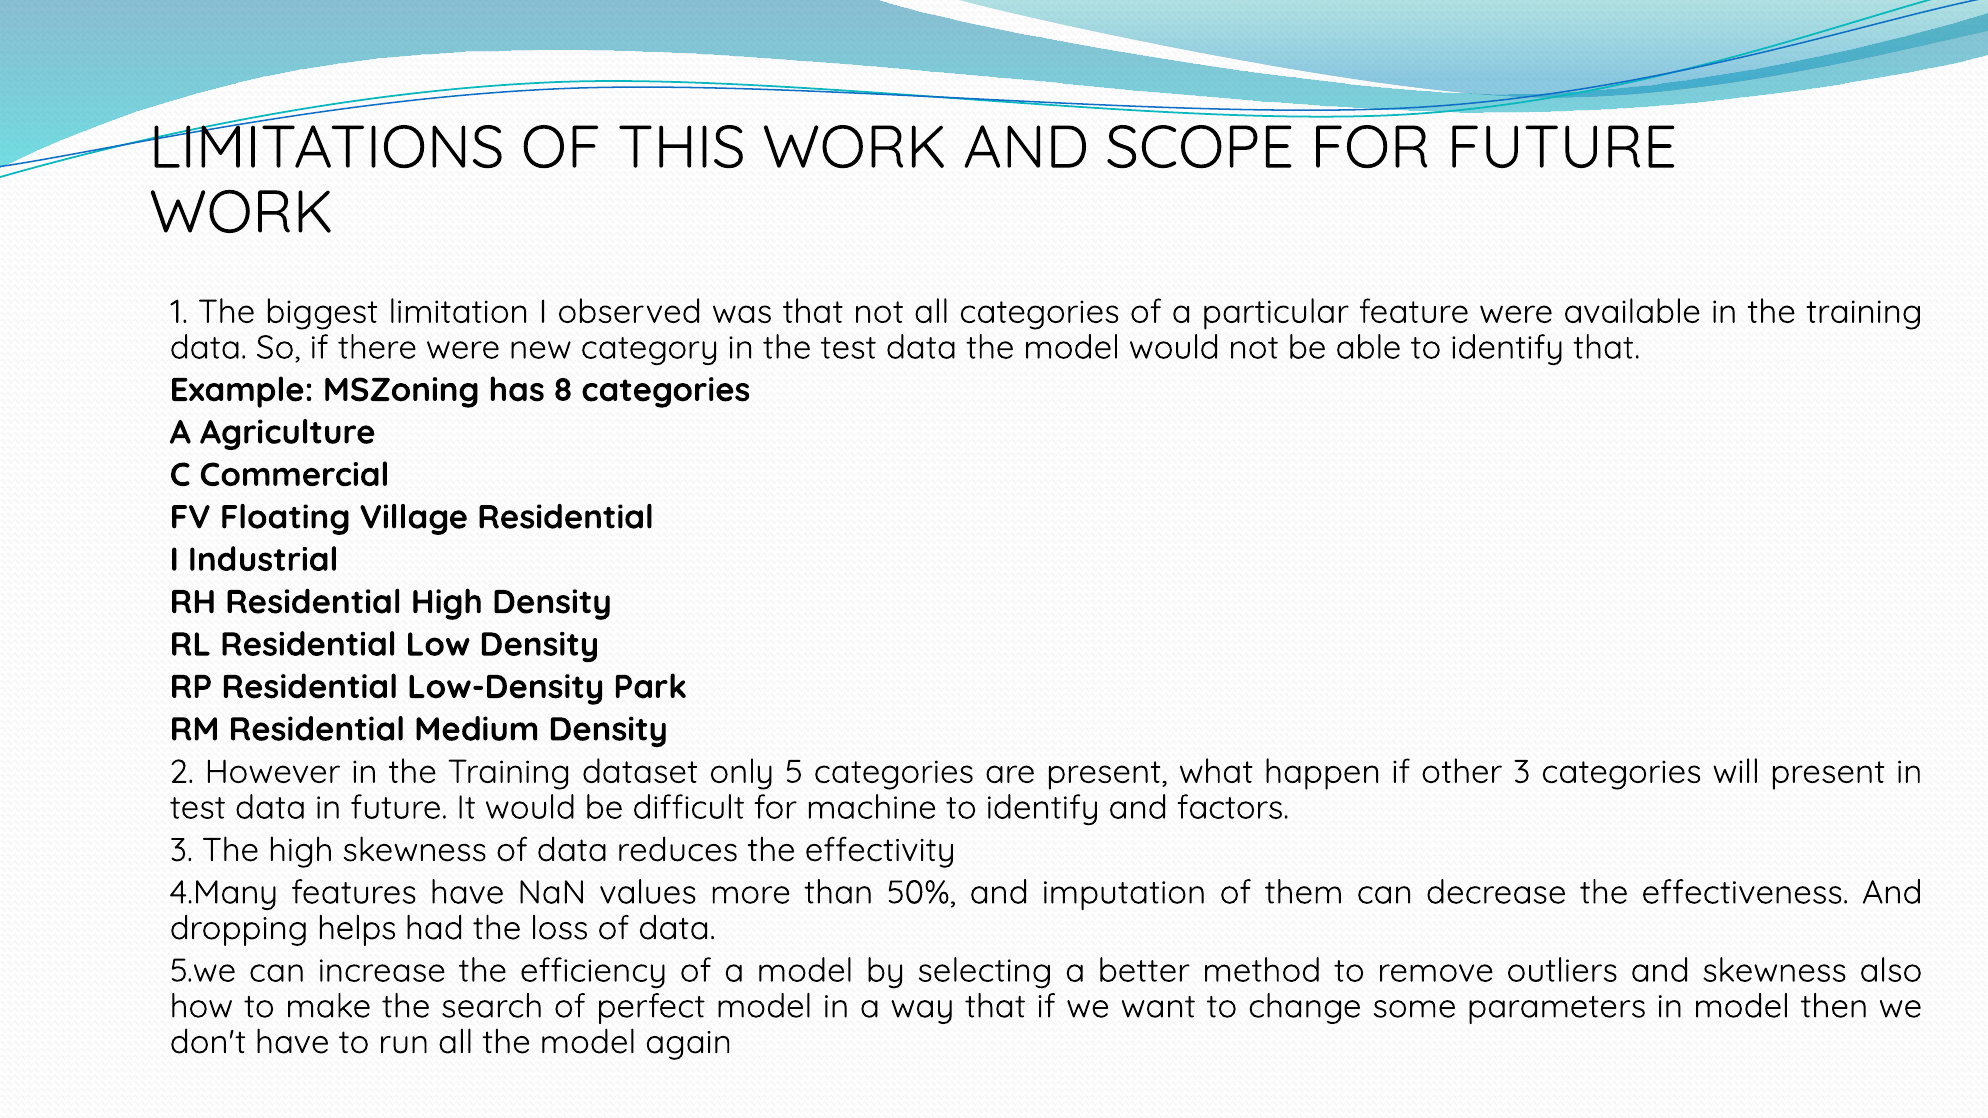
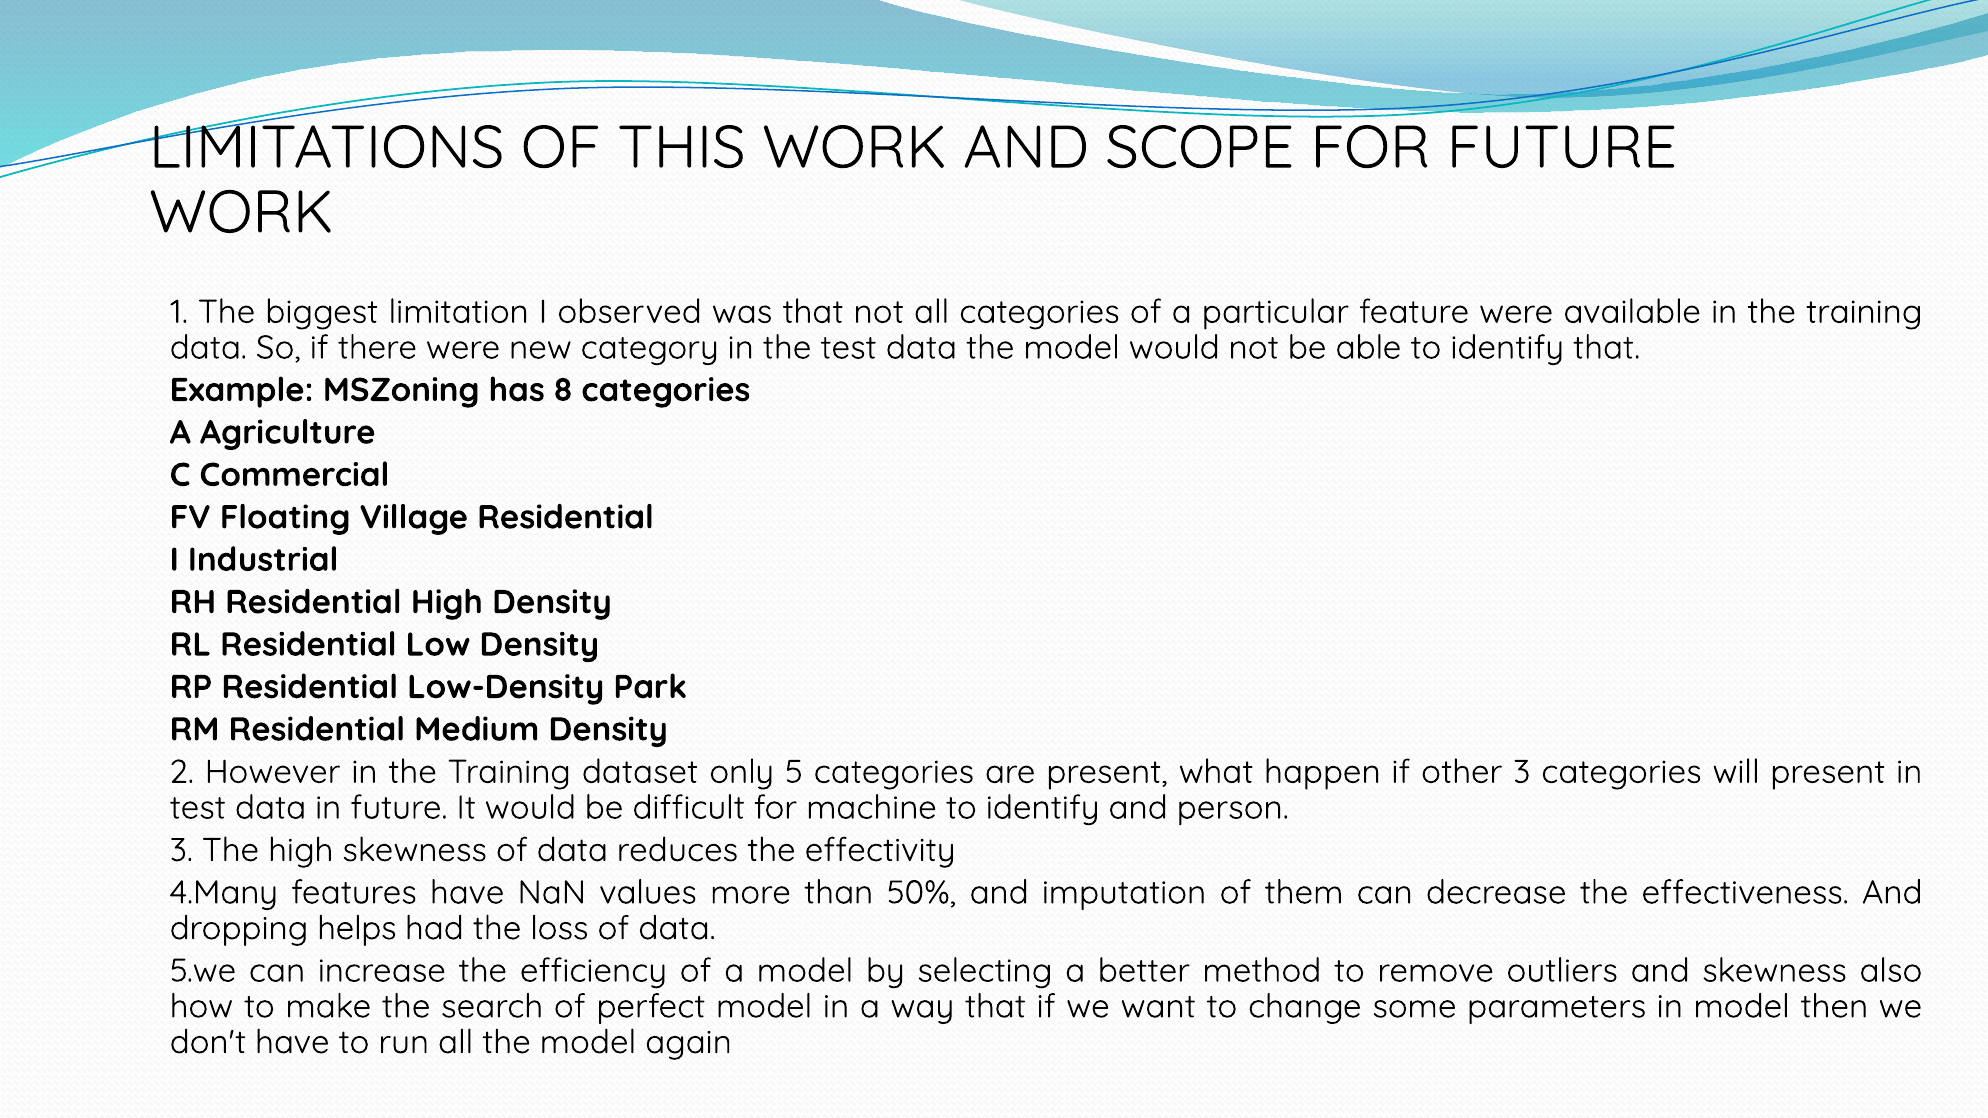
factors: factors -> person
